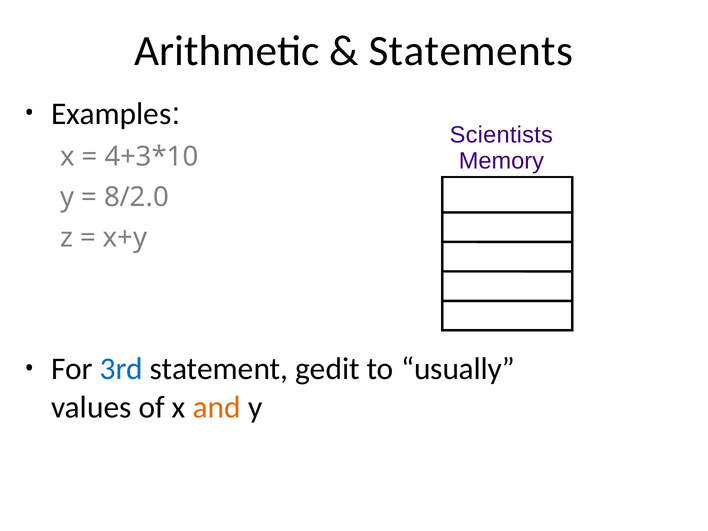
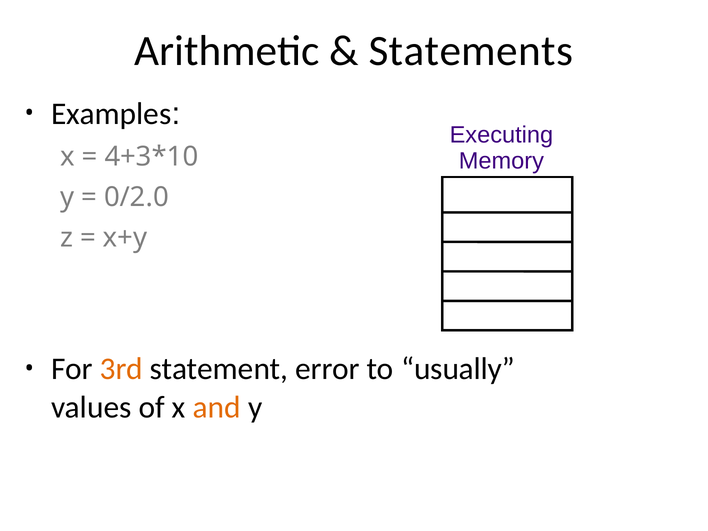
Scientists: Scientists -> Executing
8/2.0: 8/2.0 -> 0/2.0
3rd colour: blue -> orange
gedit: gedit -> error
